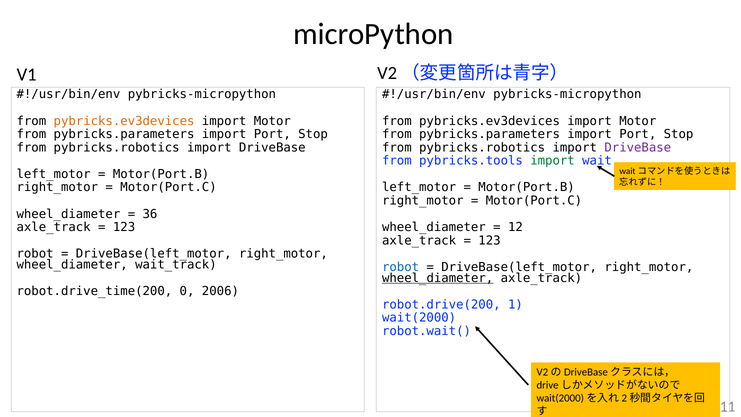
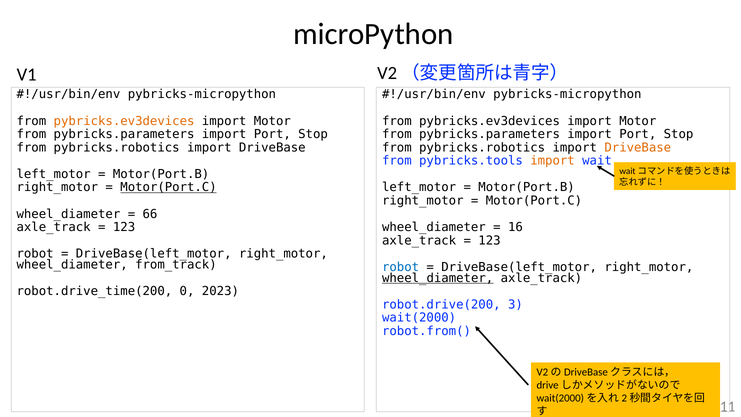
DriveBase at (638, 147) colour: purple -> orange
import at (553, 161) colour: green -> orange
Motor(Port.C at (169, 187) underline: none -> present
36: 36 -> 66
12: 12 -> 16
wait_track: wait_track -> from_track
2006: 2006 -> 2023
1: 1 -> 3
robot.wait(: robot.wait( -> robot.from(
